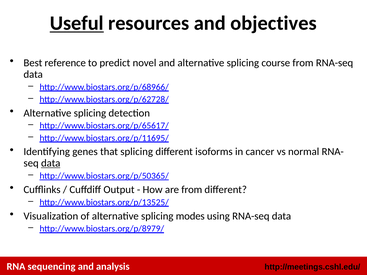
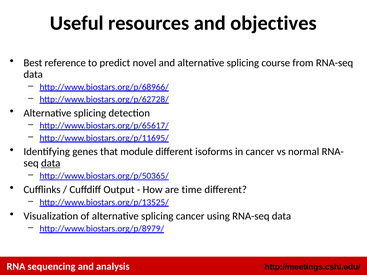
Useful underline: present -> none
that splicing: splicing -> module
are from: from -> time
splicing modes: modes -> cancer
